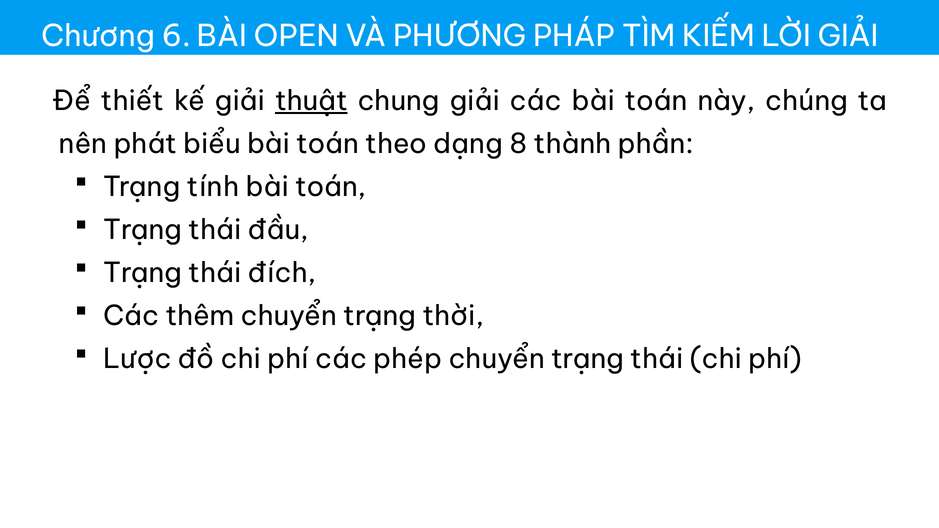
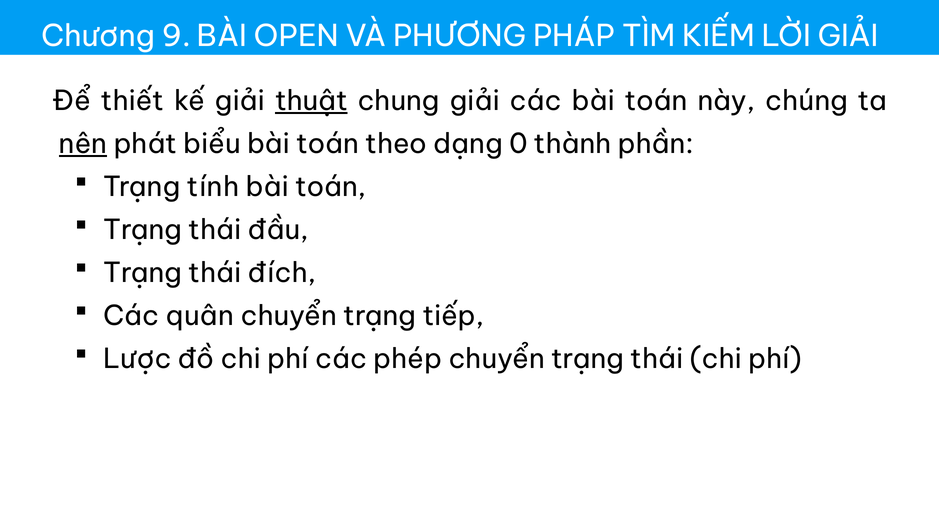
6: 6 -> 9
nên underline: none -> present
8: 8 -> 0
thêm: thêm -> quân
thời: thời -> tiếp
